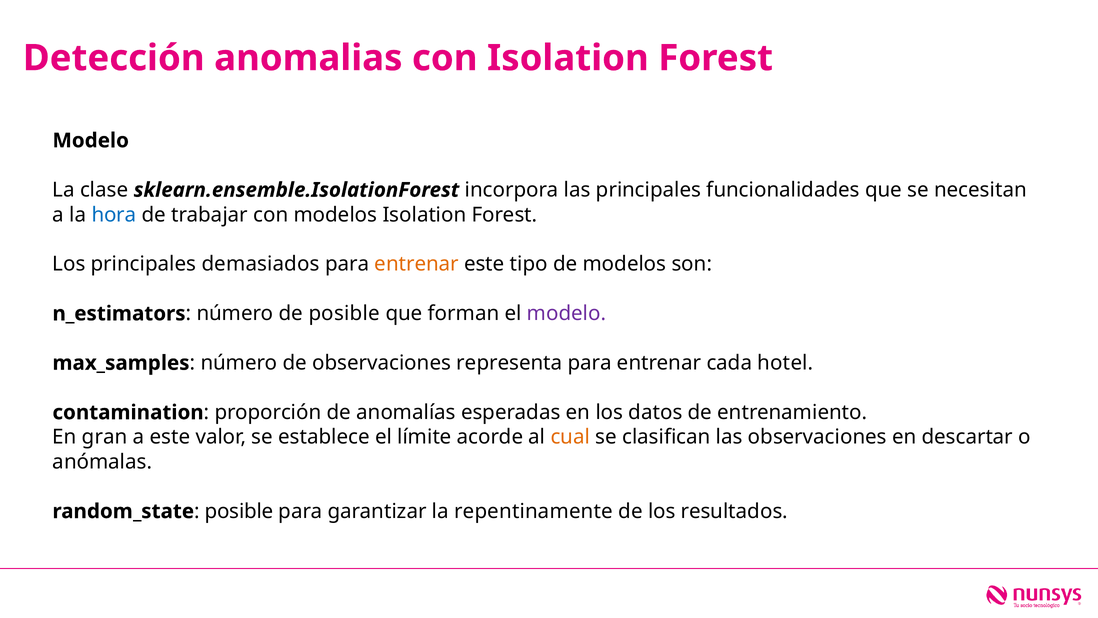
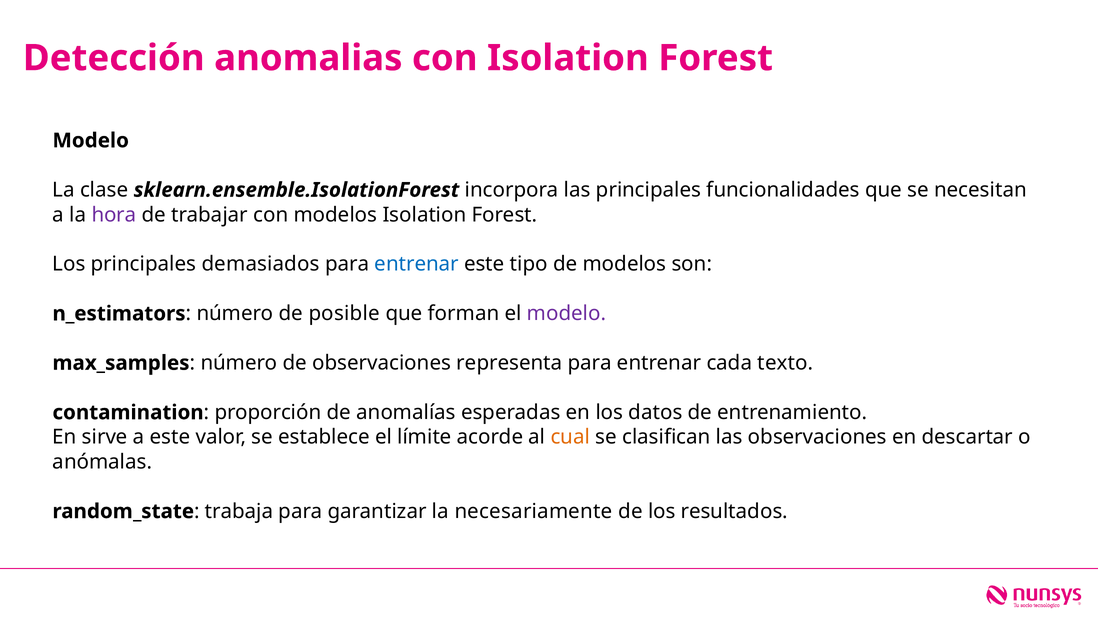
hora colour: blue -> purple
entrenar at (417, 264) colour: orange -> blue
hotel: hotel -> texto
gran: gran -> sirve
posible at (239, 511): posible -> trabaja
repentinamente: repentinamente -> necesariamente
